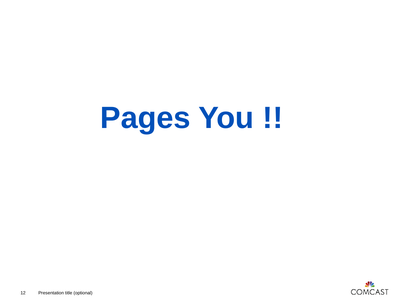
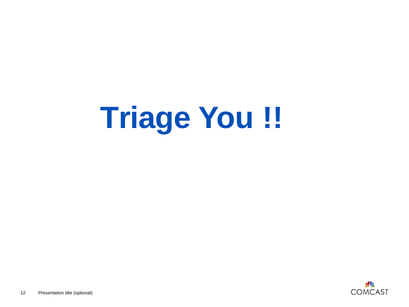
Pages: Pages -> Triage
